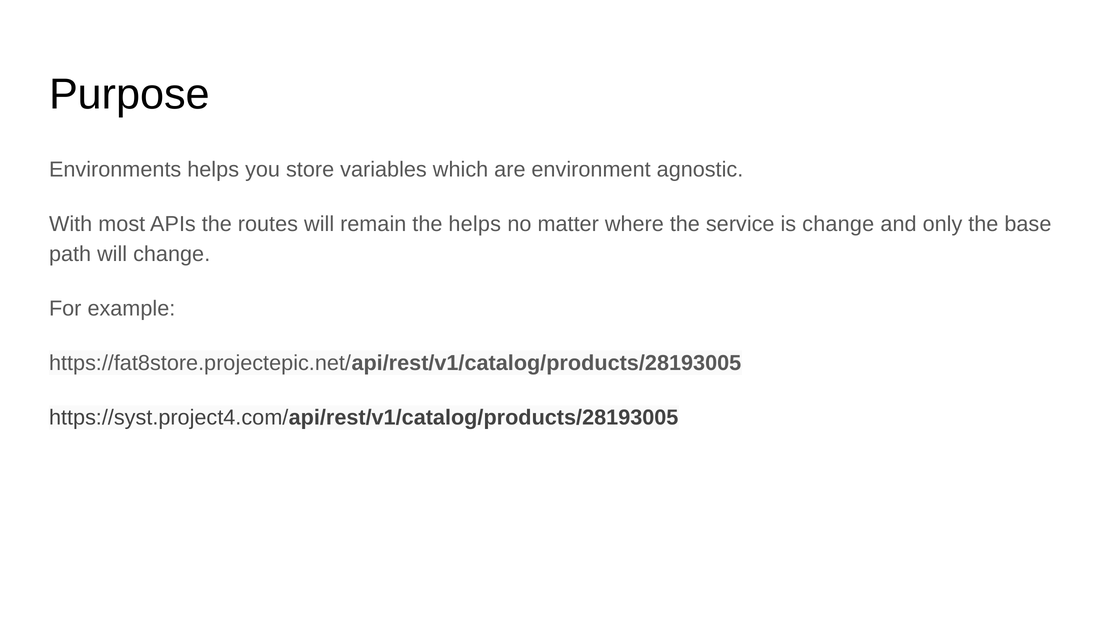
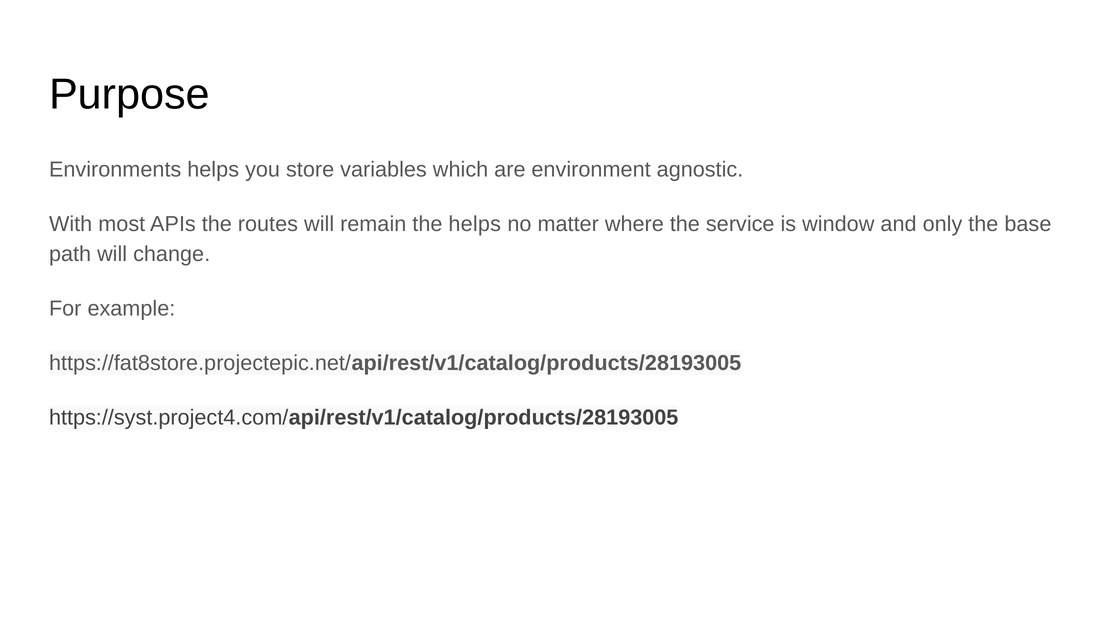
is change: change -> window
